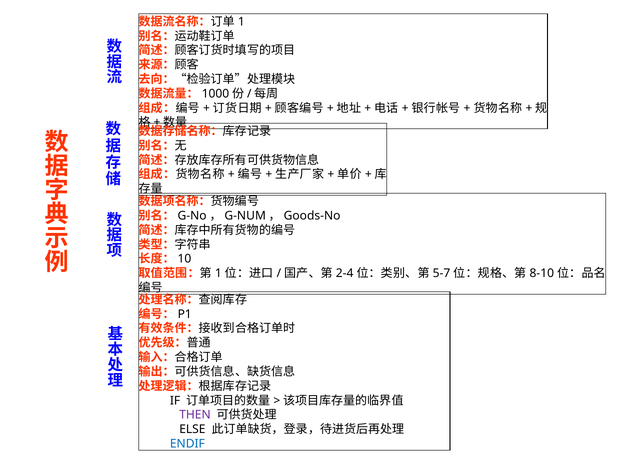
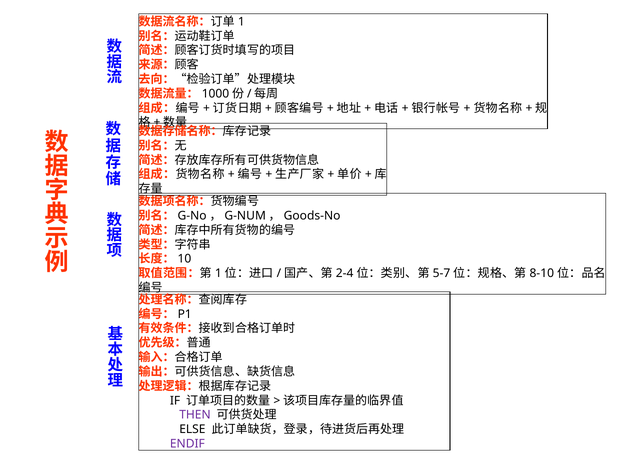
ENDIF colour: blue -> purple
